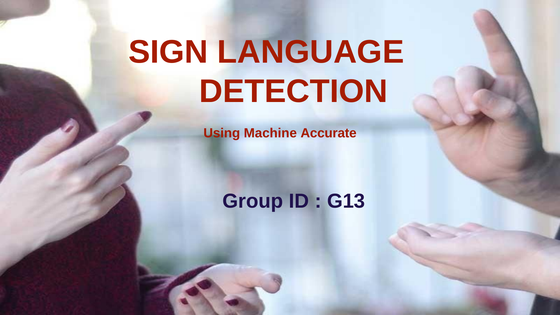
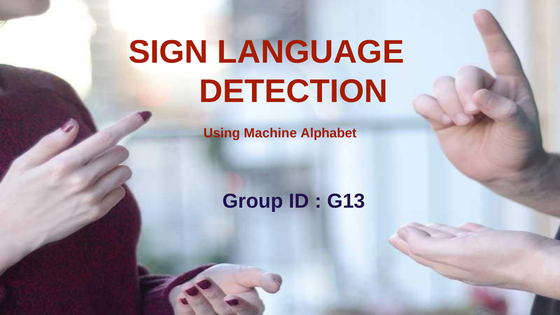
Accurate: Accurate -> Alphabet
